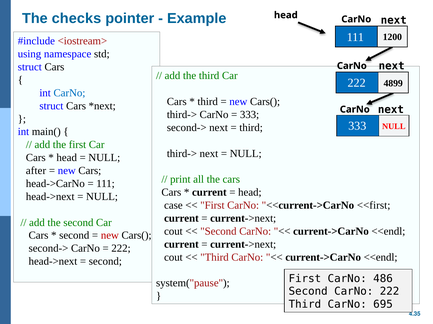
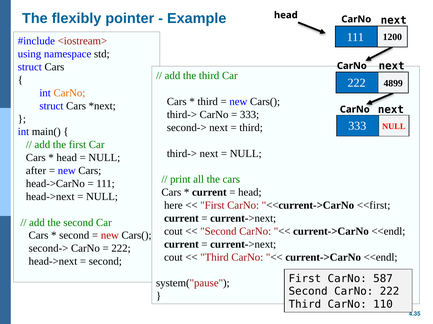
checks: checks -> flexibly
CarNo at (69, 93) colour: blue -> orange
case: case -> here
486: 486 -> 587
695: 695 -> 110
